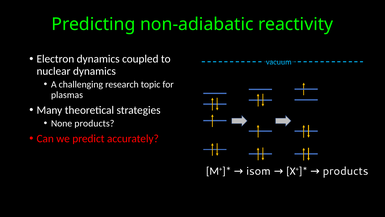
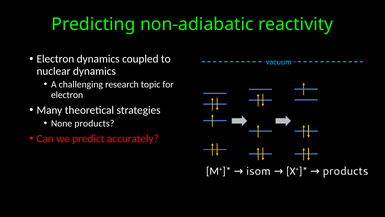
plasmas at (67, 95): plasmas -> electron
